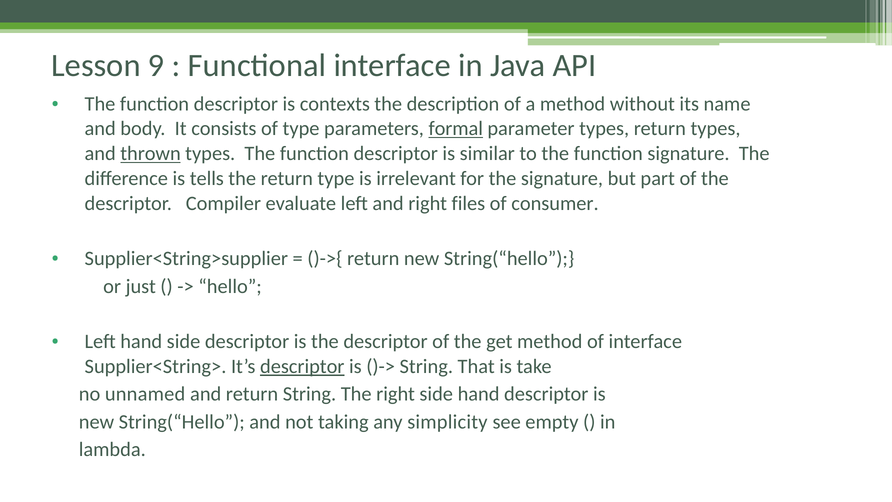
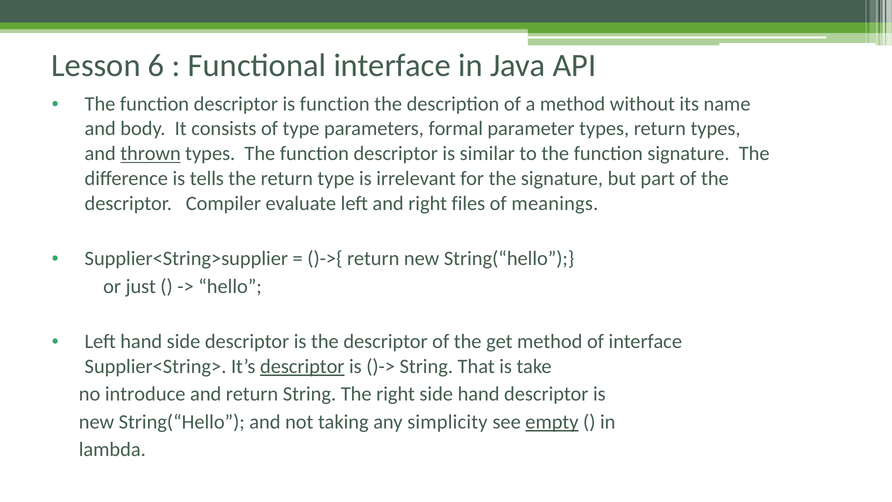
9: 9 -> 6
is contexts: contexts -> function
formal underline: present -> none
consumer: consumer -> meanings
unnamed: unnamed -> introduce
empty underline: none -> present
